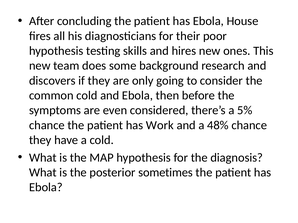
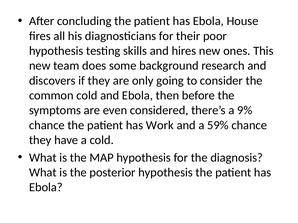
5%: 5% -> 9%
48%: 48% -> 59%
posterior sometimes: sometimes -> hypothesis
